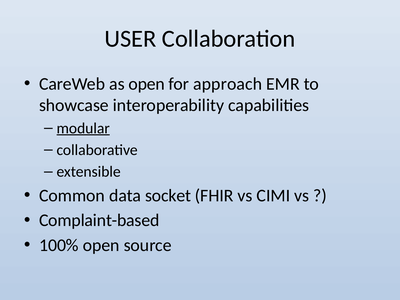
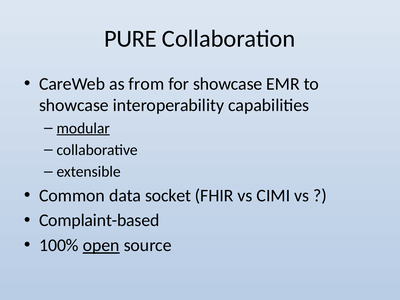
USER: USER -> PURE
as open: open -> from
for approach: approach -> showcase
open at (101, 245) underline: none -> present
